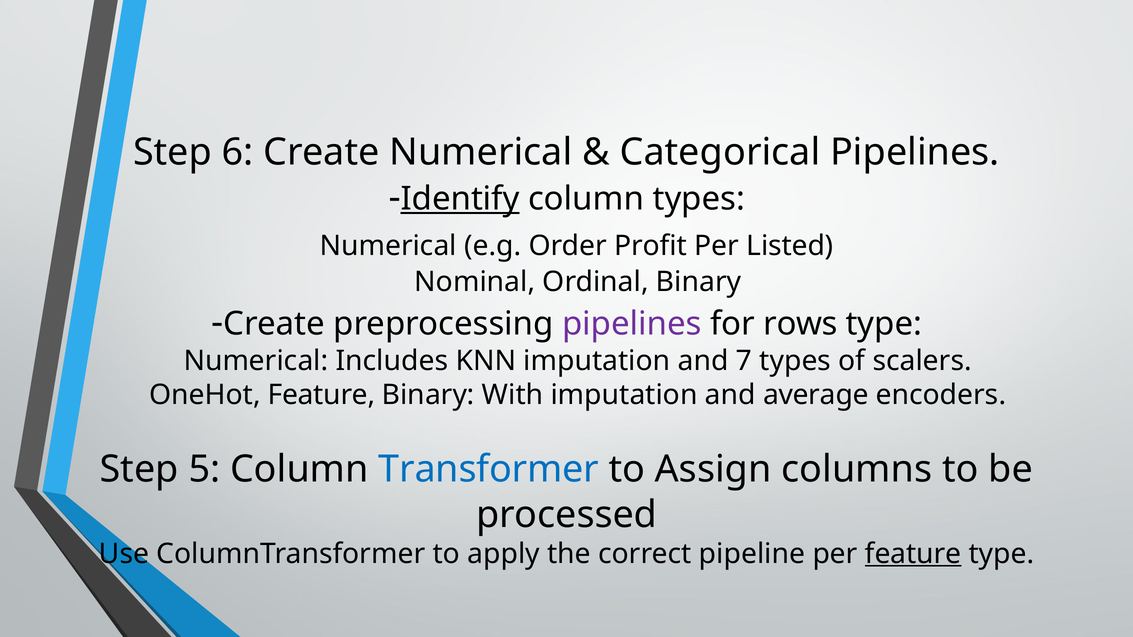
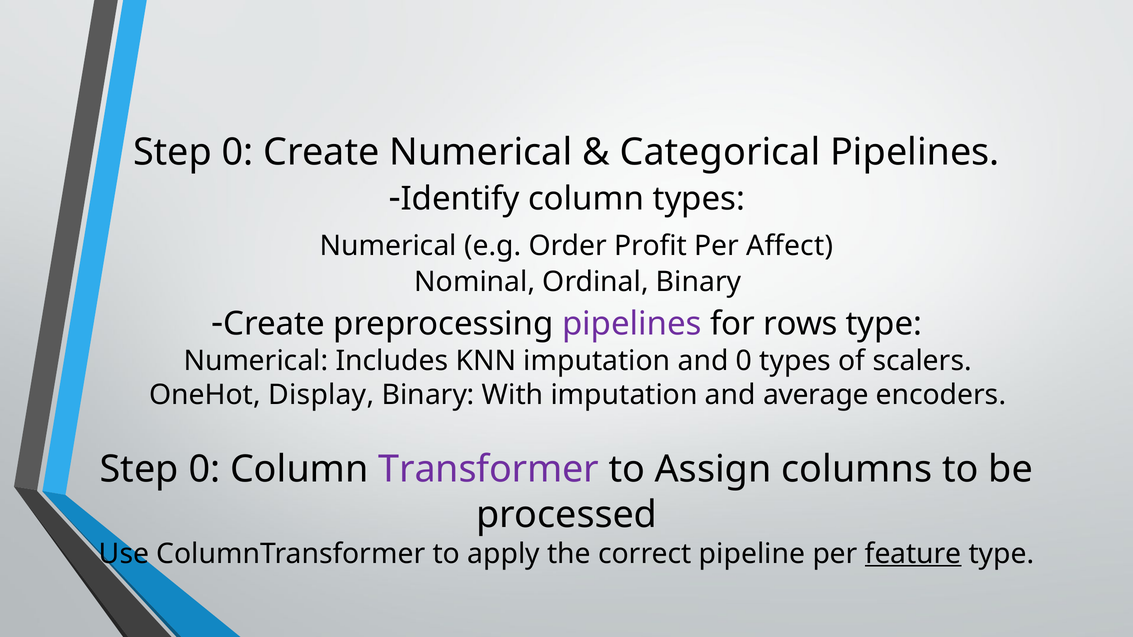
6 at (238, 152): 6 -> 0
Identify underline: present -> none
Listed: Listed -> Affect
and 7: 7 -> 0
OneHot Feature: Feature -> Display
5 at (204, 470): 5 -> 0
Transformer colour: blue -> purple
